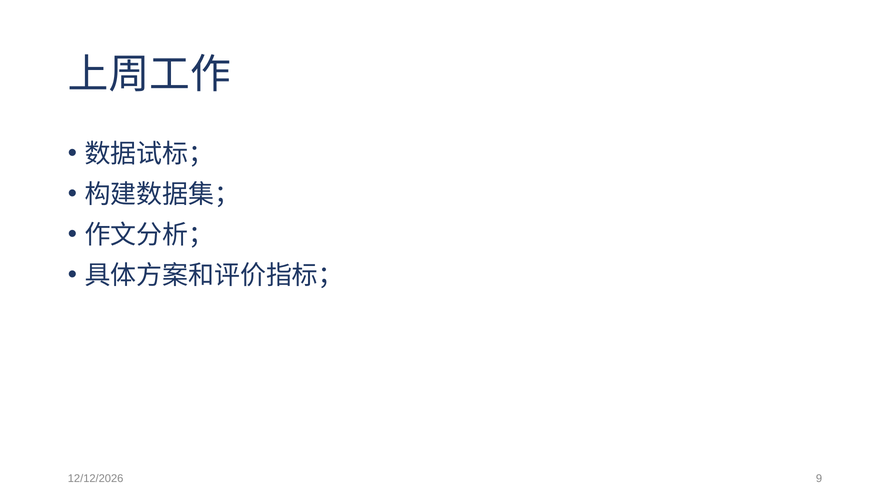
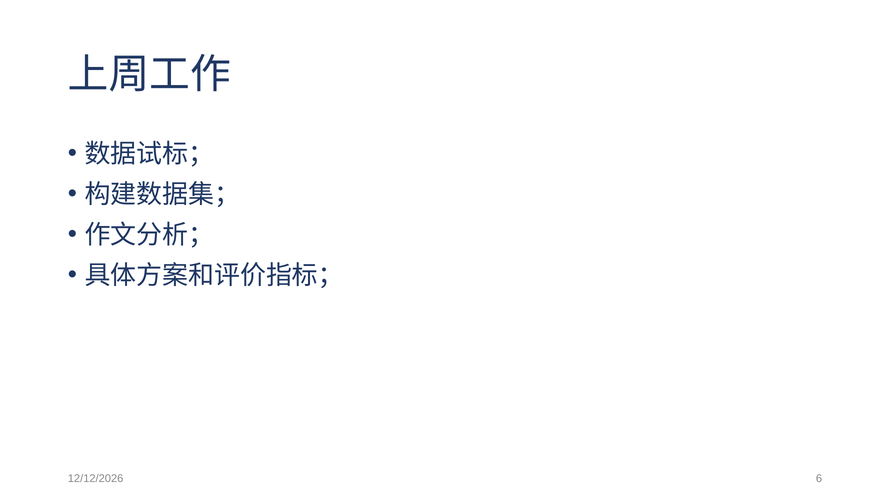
9: 9 -> 6
